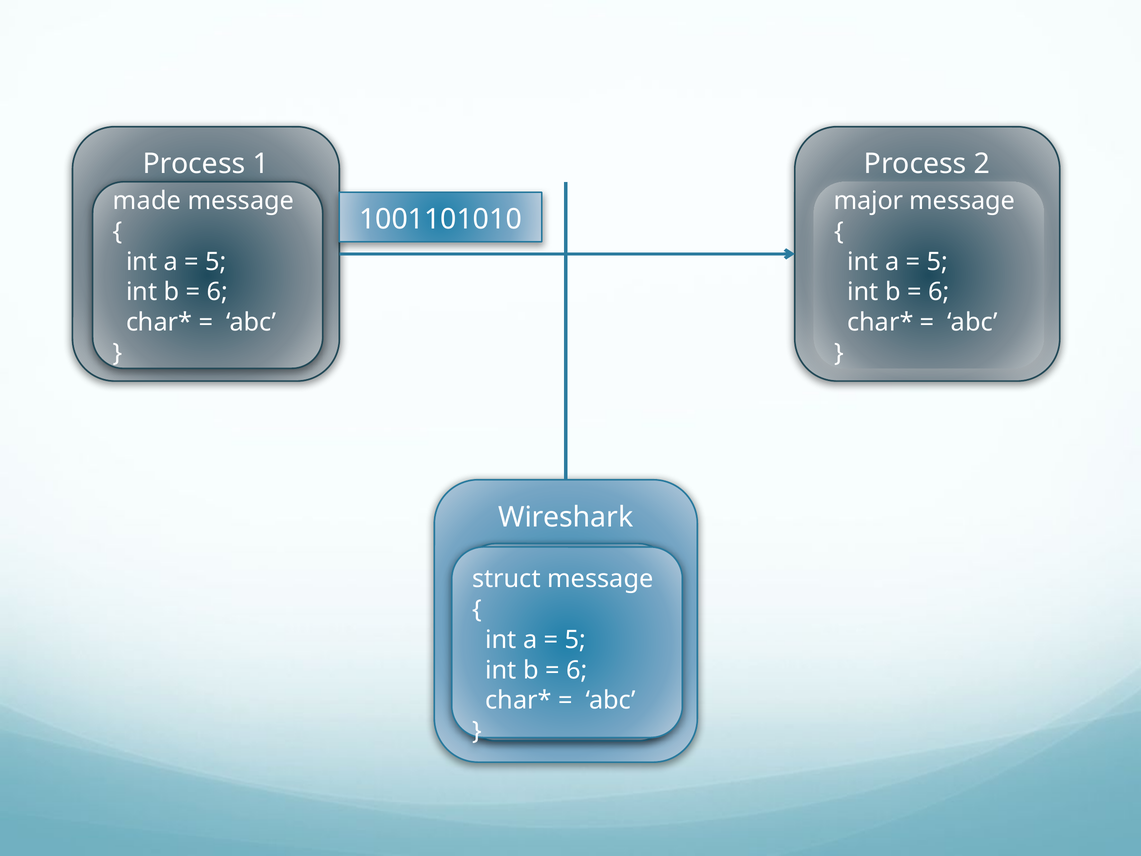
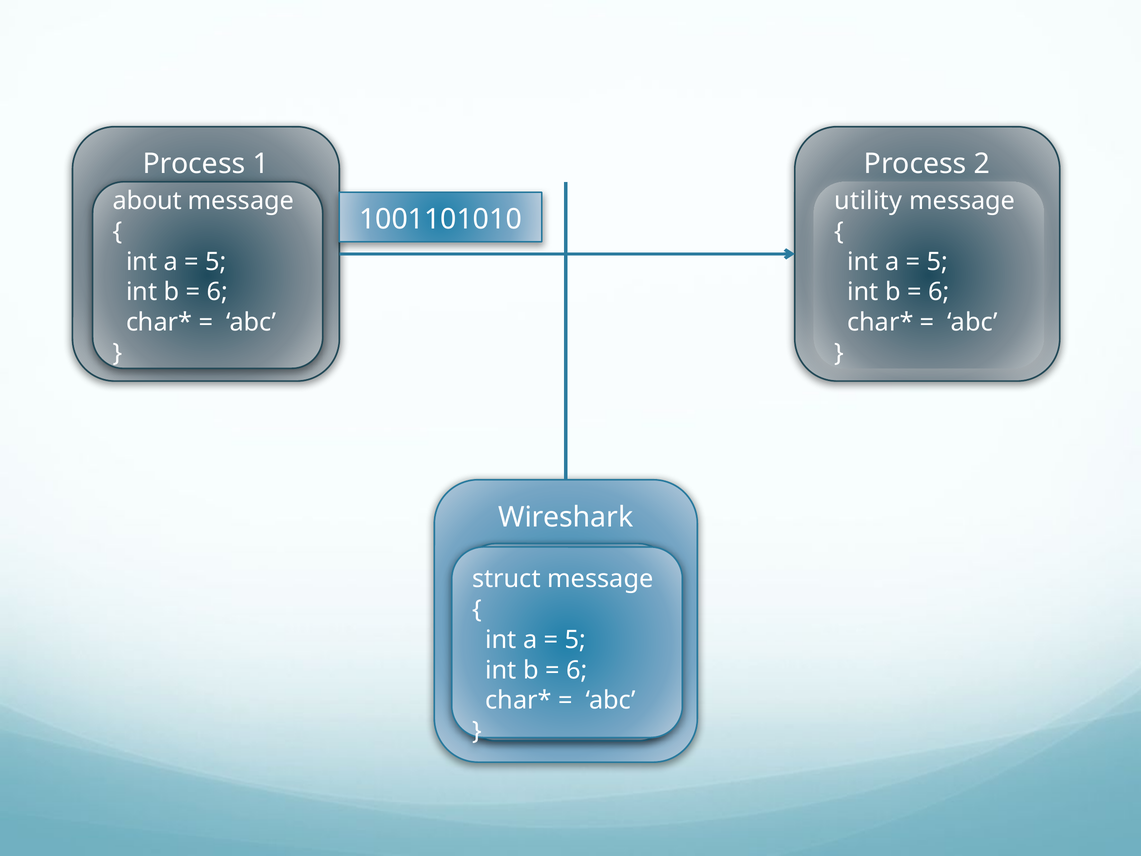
made: made -> about
major: major -> utility
